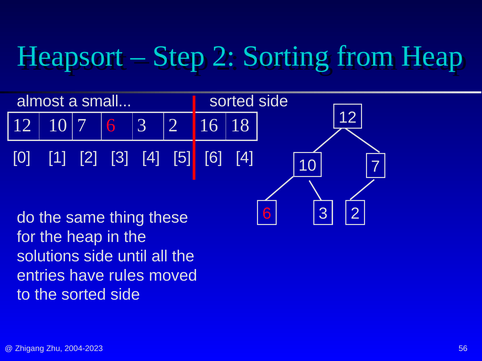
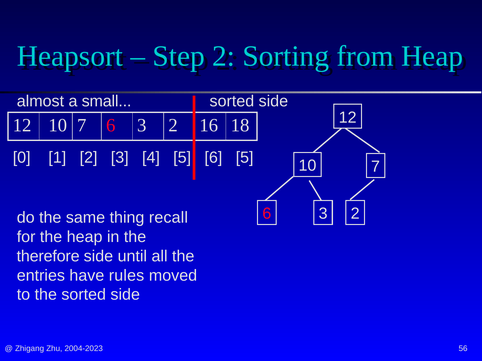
6 4: 4 -> 5
these: these -> recall
solutions: solutions -> therefore
